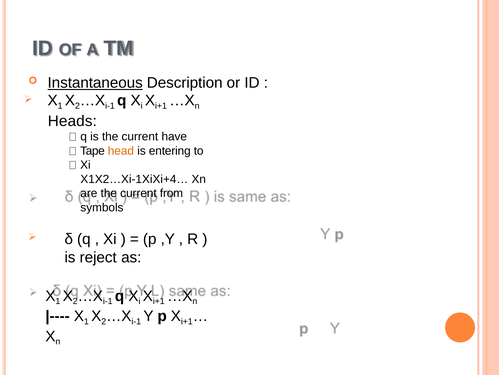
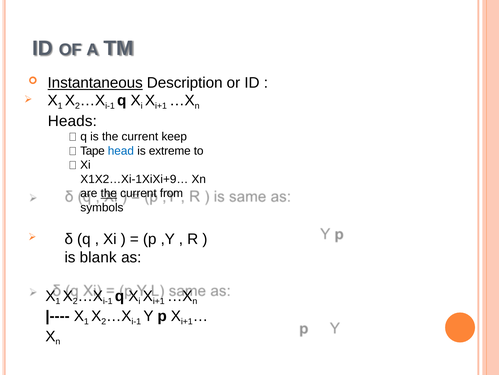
have: have -> keep
head colour: orange -> blue
entering: entering -> extreme
X1X2…Xi-1XiXi+4…: X1X2…Xi-1XiXi+4… -> X1X2…Xi-1XiXi+9…
the at (109, 193) underline: none -> present
reject: reject -> blank
